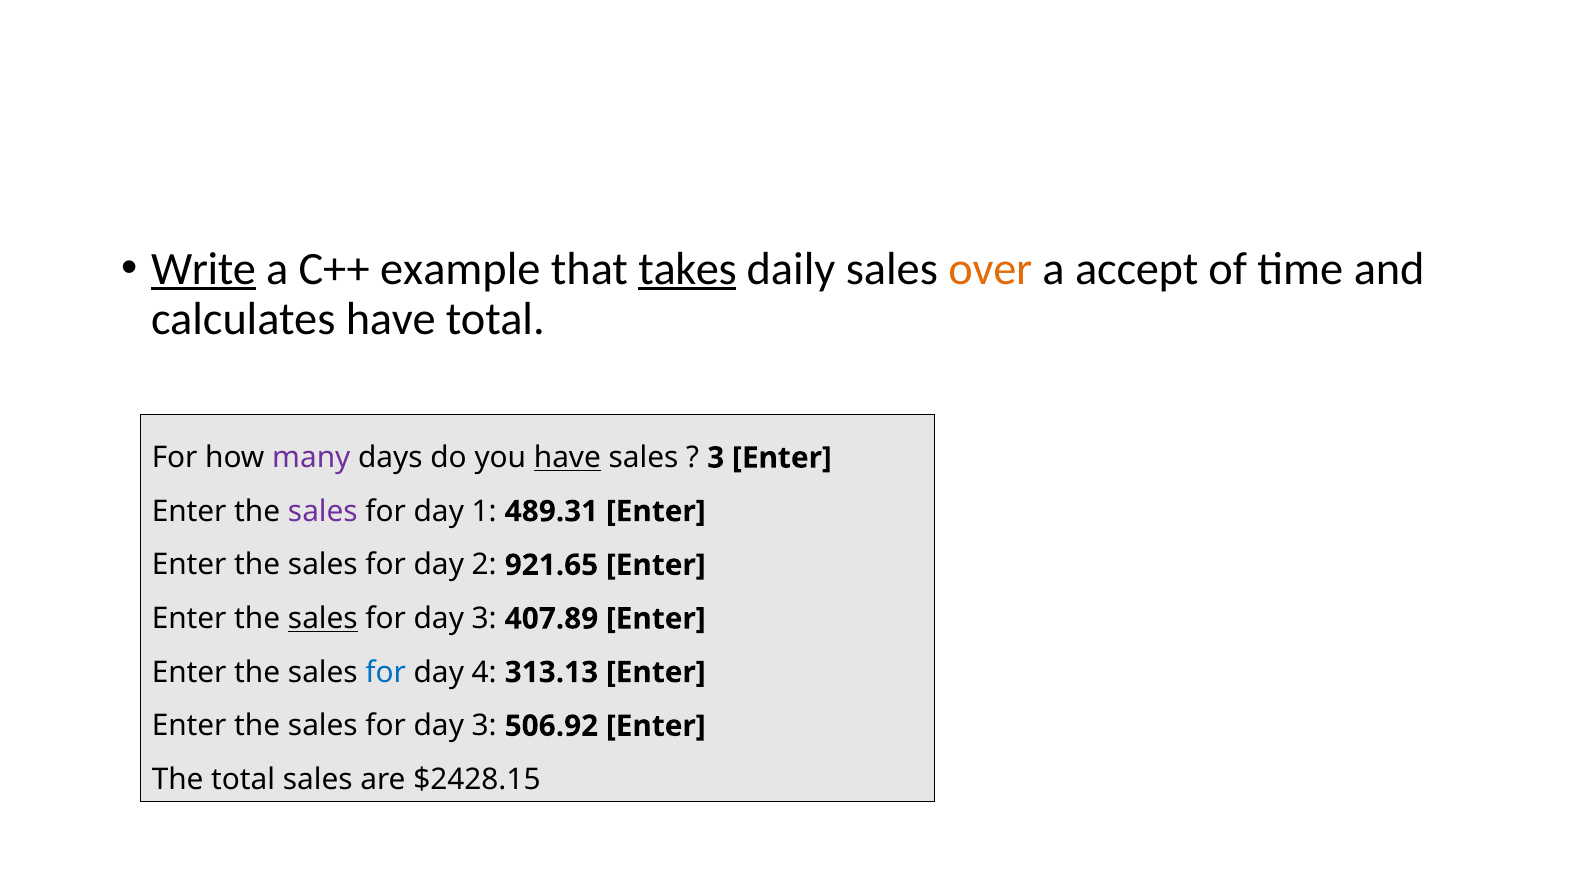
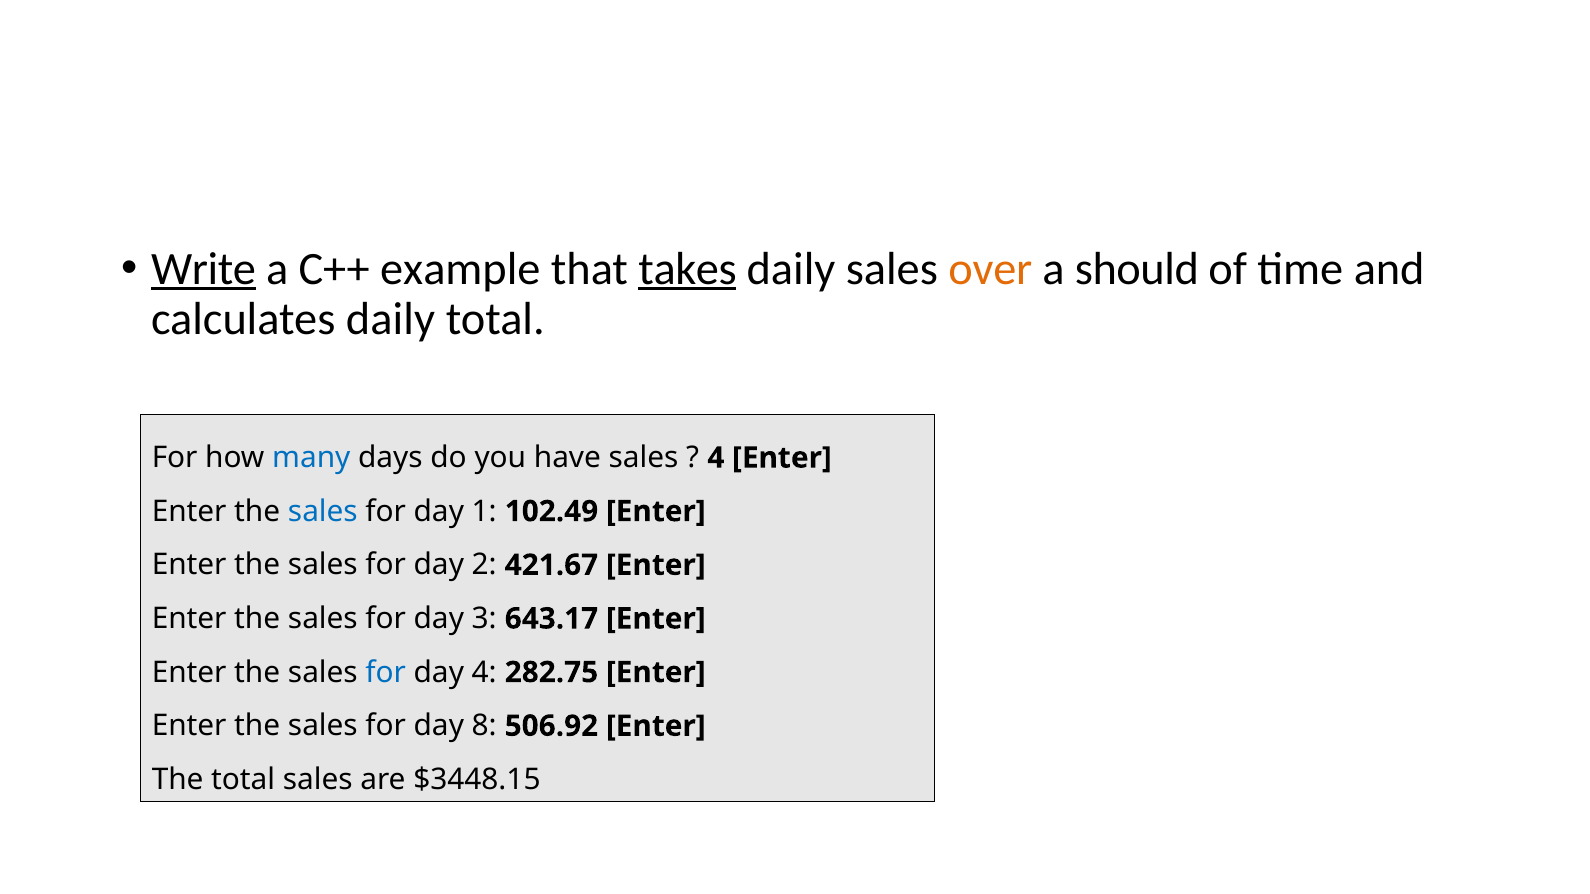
accept: accept -> should
calculates have: have -> daily
many colour: purple -> blue
have at (567, 458) underline: present -> none
3 at (716, 458): 3 -> 4
sales at (323, 512) colour: purple -> blue
489.31: 489.31 -> 102.49
921.65: 921.65 -> 421.67
sales at (323, 619) underline: present -> none
407.89: 407.89 -> 643.17
313.13: 313.13 -> 282.75
3 at (484, 726): 3 -> 8
$2428.15: $2428.15 -> $3448.15
